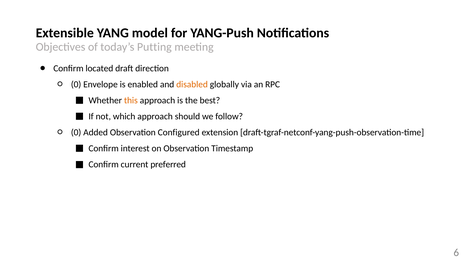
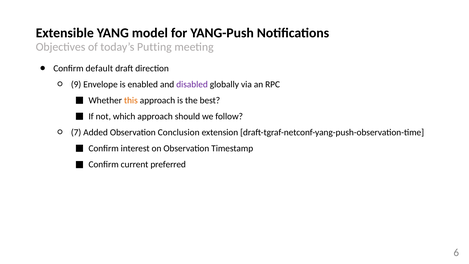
located: located -> default
0 at (76, 84): 0 -> 9
disabled colour: orange -> purple
0 at (76, 132): 0 -> 7
Configured: Configured -> Conclusion
